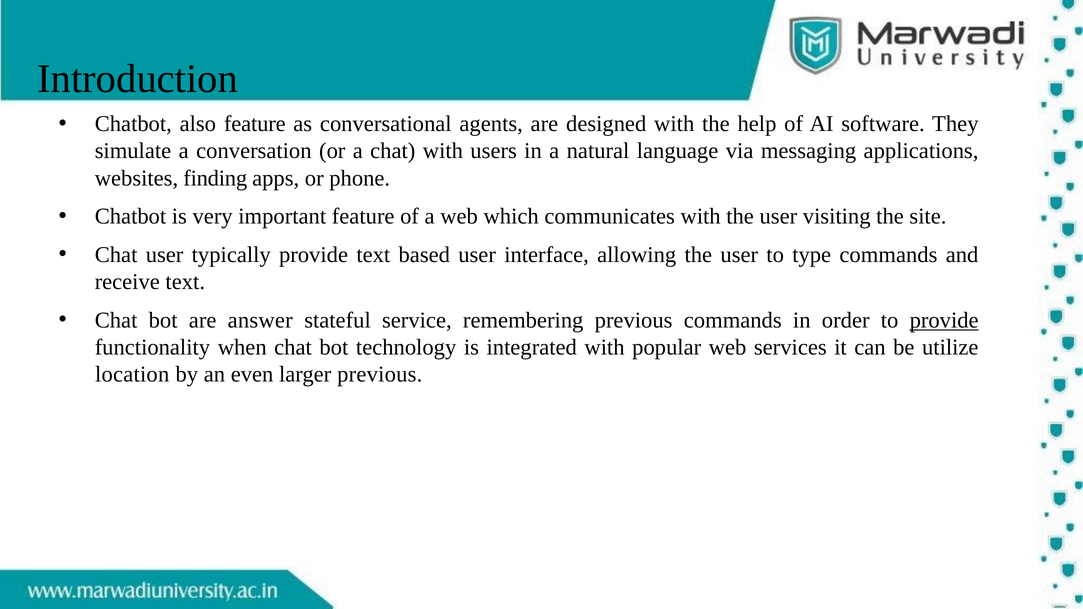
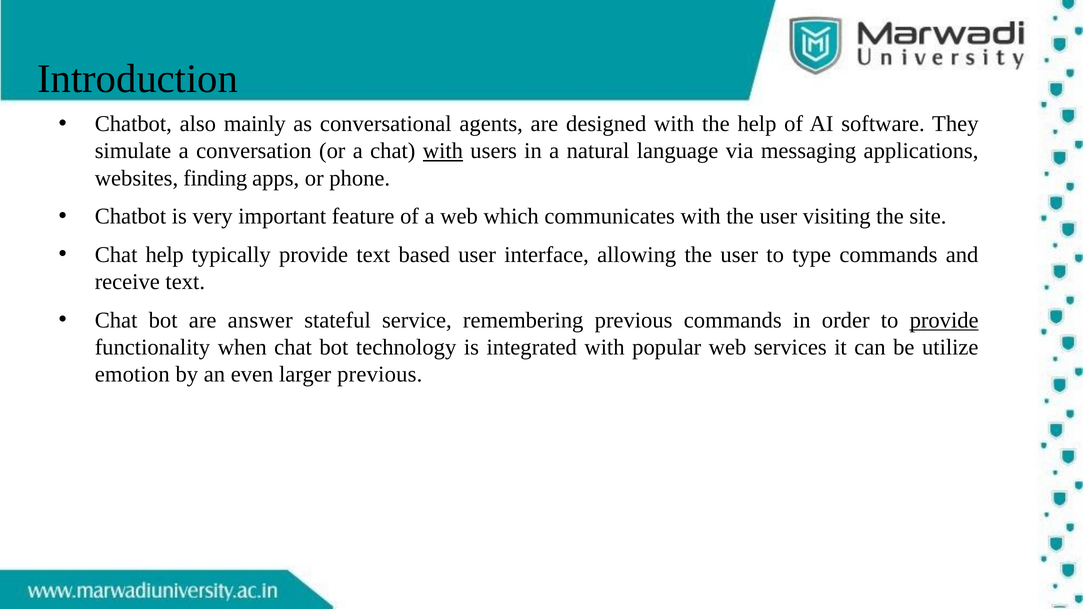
also feature: feature -> mainly
with at (443, 151) underline: none -> present
Chat user: user -> help
location: location -> emotion
